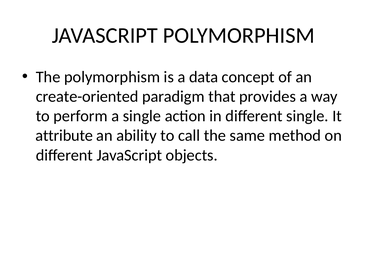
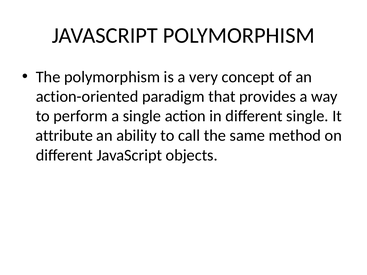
data: data -> very
create-oriented: create-oriented -> action-oriented
